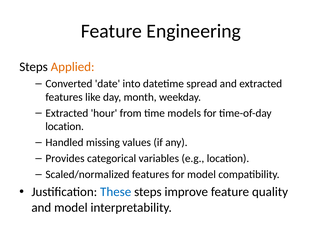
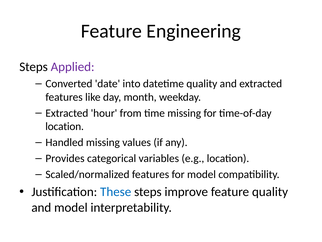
Applied colour: orange -> purple
datetime spread: spread -> quality
time models: models -> missing
